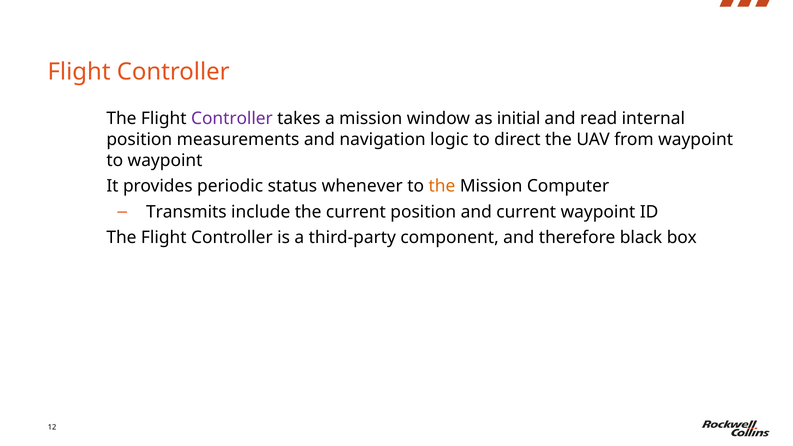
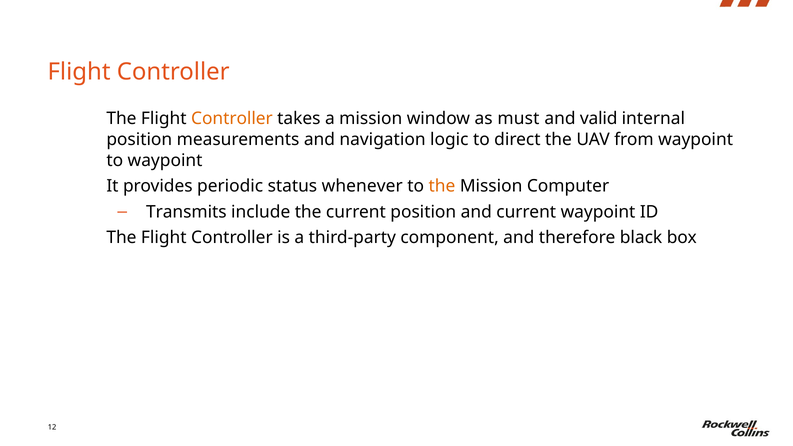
Controller at (232, 119) colour: purple -> orange
initial: initial -> must
read: read -> valid
